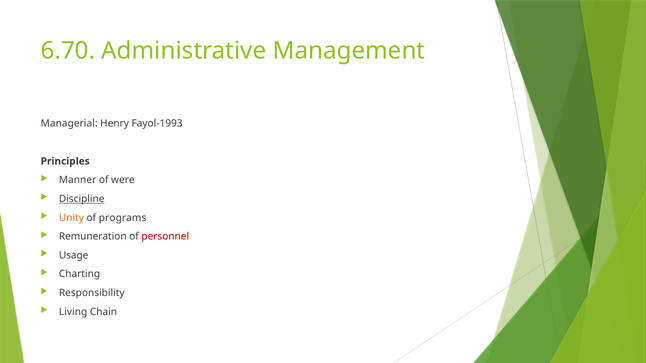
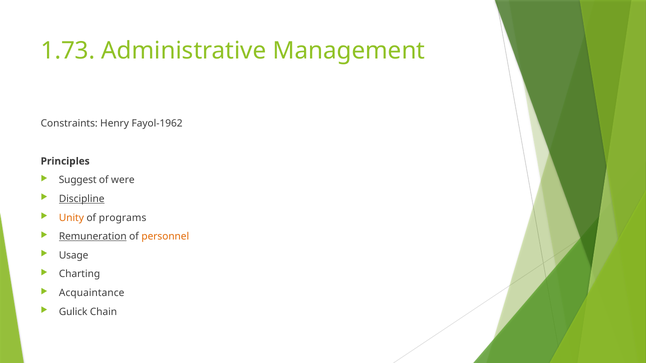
6.70: 6.70 -> 1.73
Managerial: Managerial -> Constraints
Fayol-1993: Fayol-1993 -> Fayol-1962
Manner: Manner -> Suggest
Remuneration underline: none -> present
personnel colour: red -> orange
Responsibility: Responsibility -> Acquaintance
Living: Living -> Gulick
